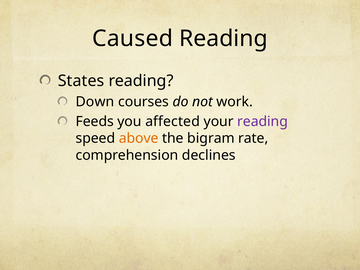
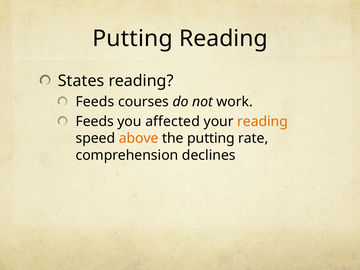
Caused at (133, 39): Caused -> Putting
Down at (95, 102): Down -> Feeds
reading at (263, 122) colour: purple -> orange
the bigram: bigram -> putting
